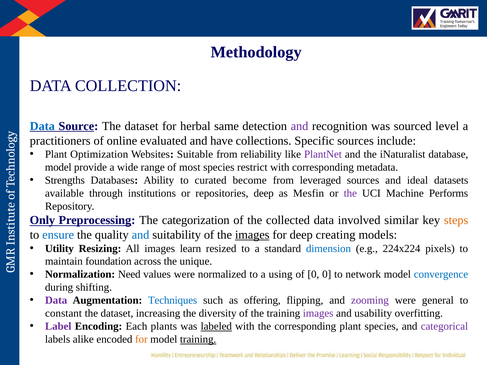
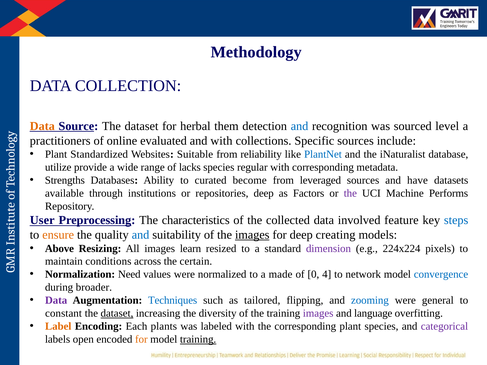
Data at (42, 126) colour: blue -> orange
same: same -> them
and at (300, 126) colour: purple -> blue
and have: have -> with
Optimization: Optimization -> Standardized
PlantNet colour: purple -> blue
model at (58, 167): model -> utilize
most: most -> lacks
restrict: restrict -> regular
ideal: ideal -> have
Mesfin: Mesfin -> Factors
Only: Only -> User
categorization: categorization -> characteristics
similar: similar -> feature
steps colour: orange -> blue
ensure colour: blue -> orange
Utility: Utility -> Above
dimension colour: blue -> purple
foundation: foundation -> conditions
unique: unique -> certain
using: using -> made
0 0: 0 -> 4
shifting: shifting -> broader
offering: offering -> tailored
zooming colour: purple -> blue
dataset at (117, 314) underline: none -> present
usability: usability -> language
Label colour: purple -> orange
labeled underline: present -> none
alike: alike -> open
